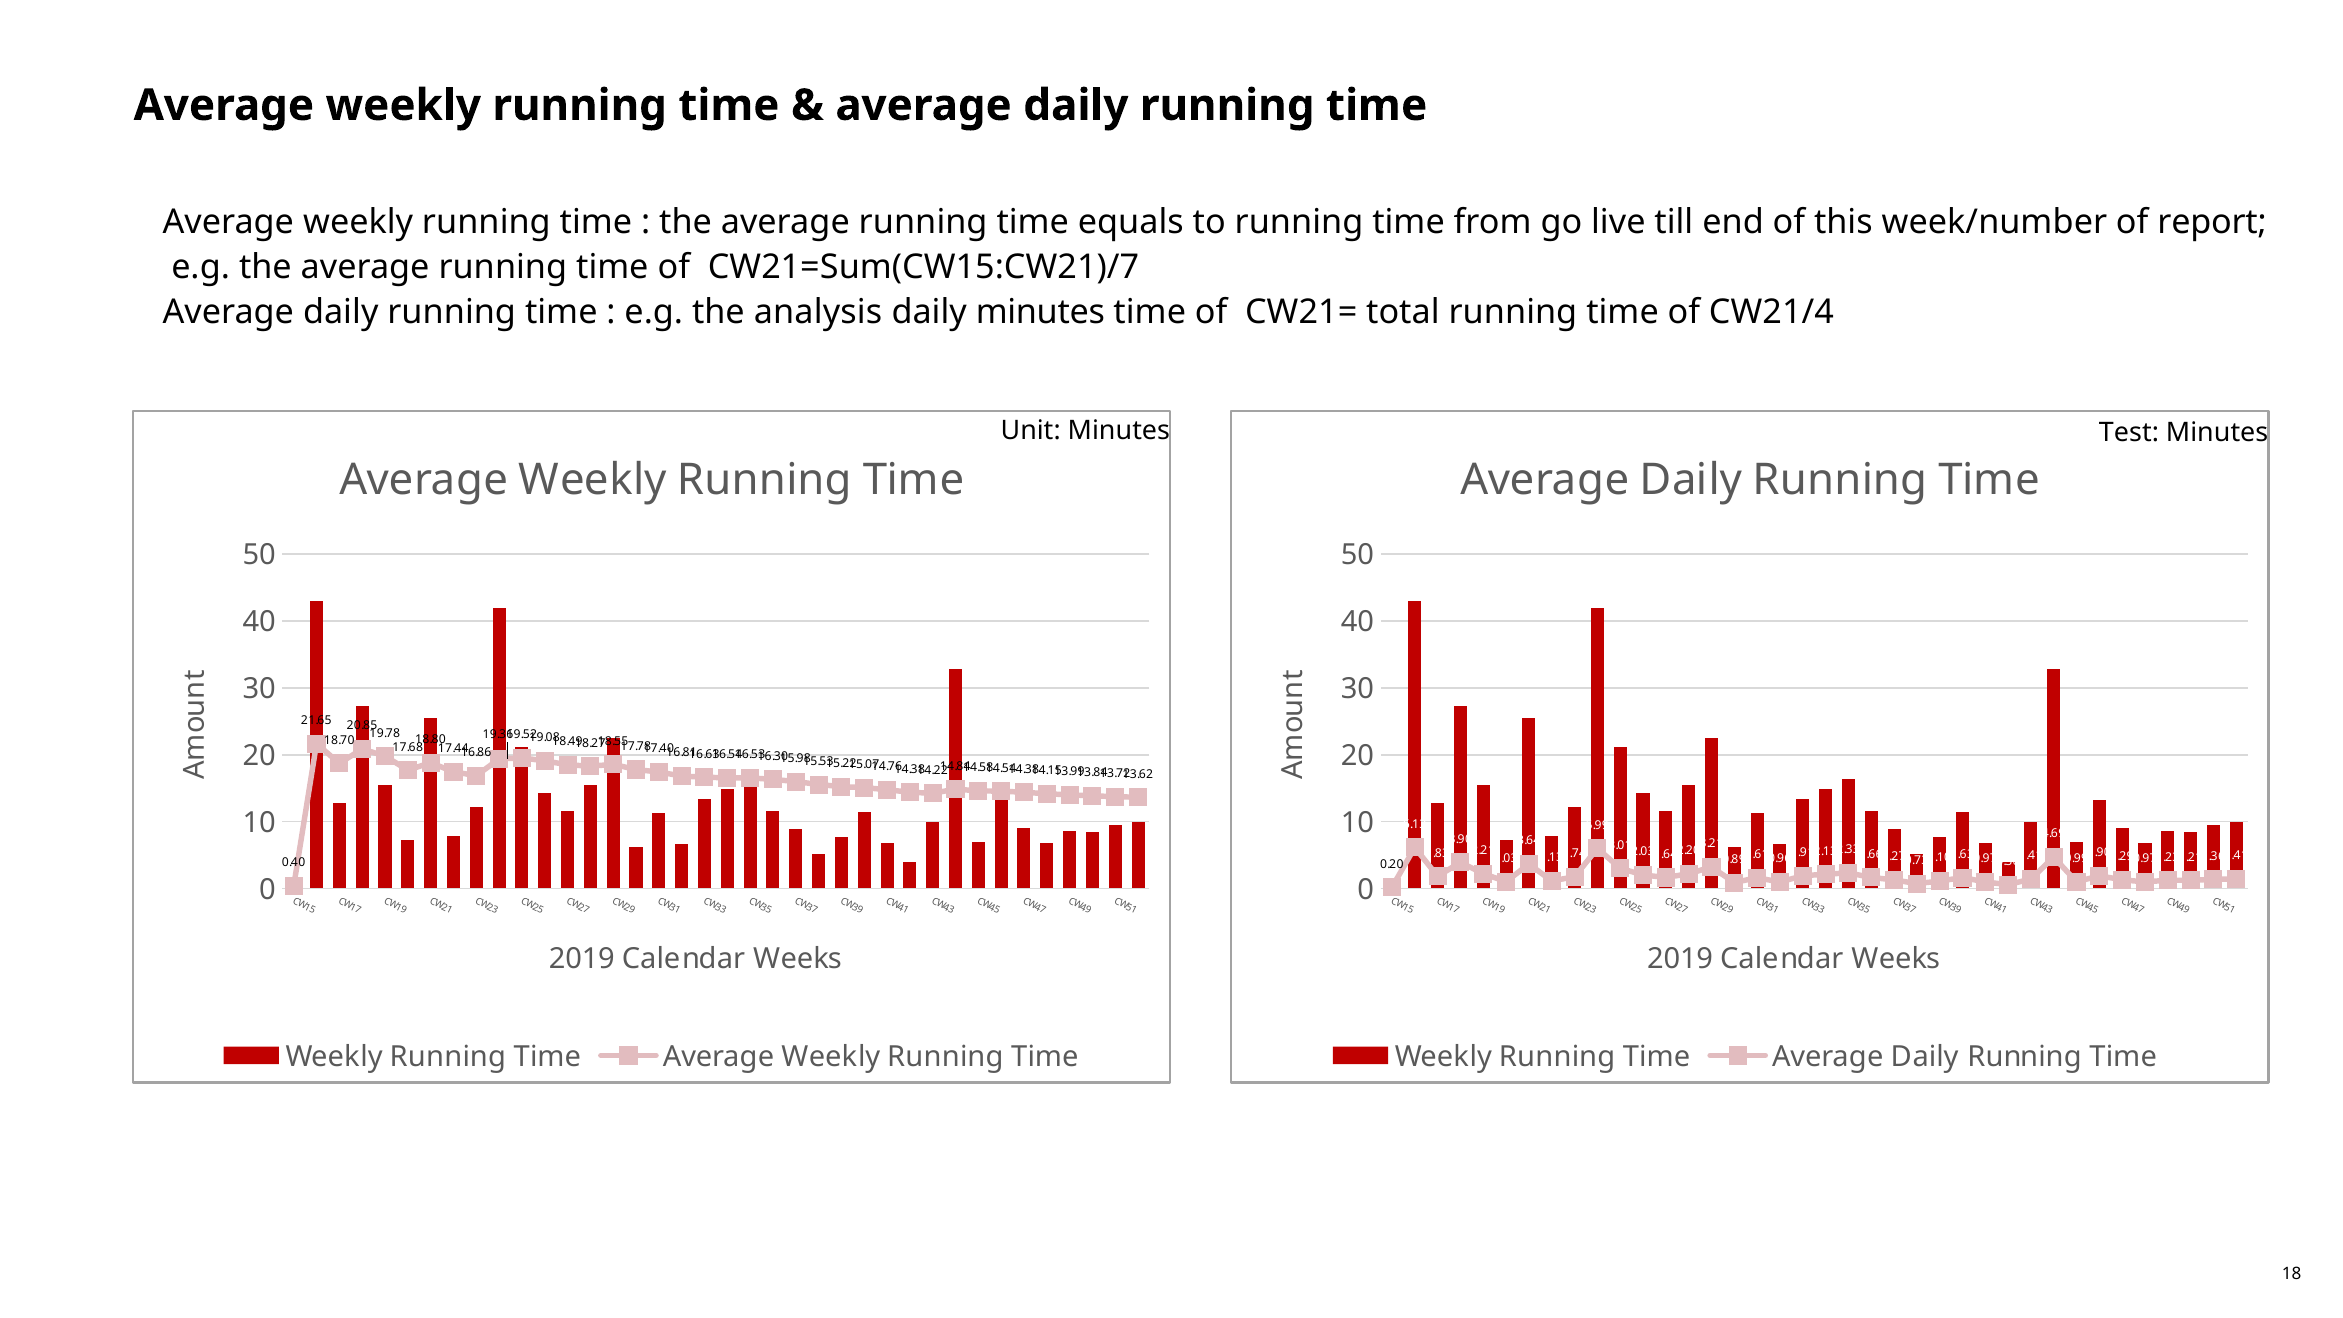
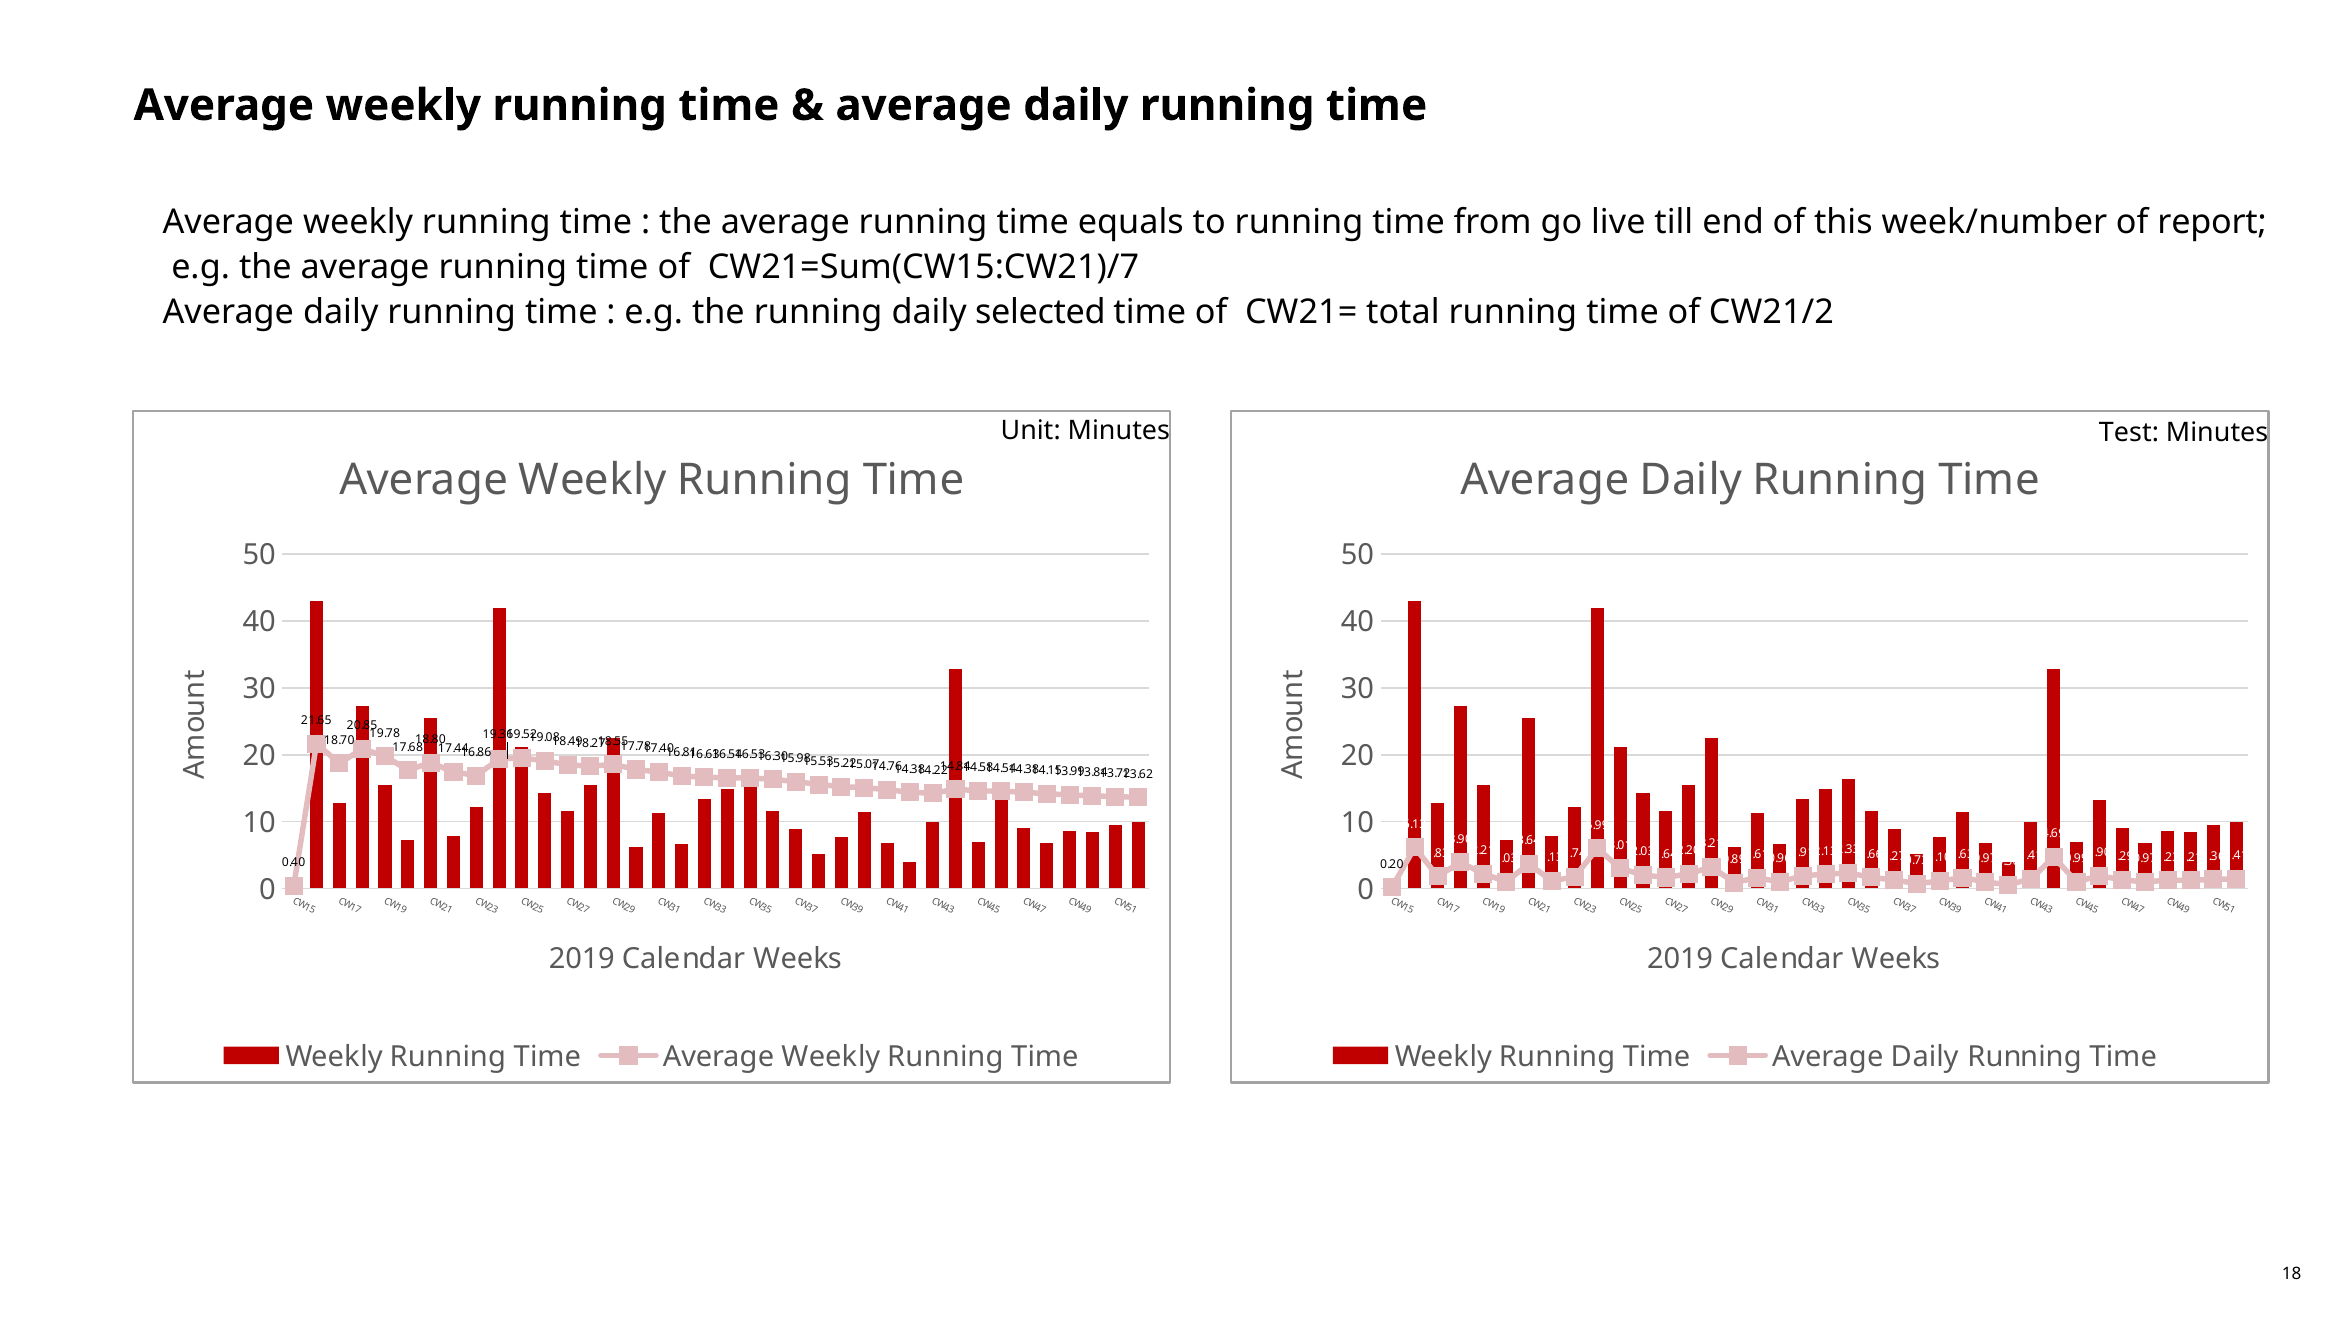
the analysis: analysis -> running
daily minutes: minutes -> selected
CW21/4: CW21/4 -> CW21/2
